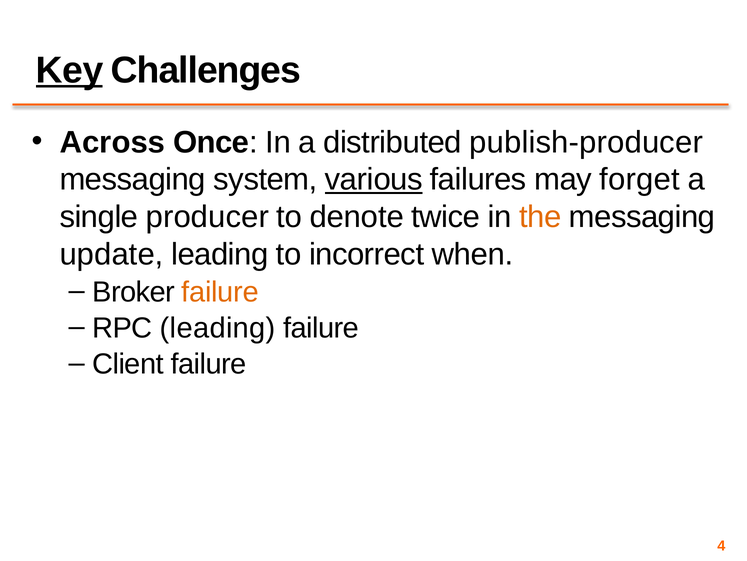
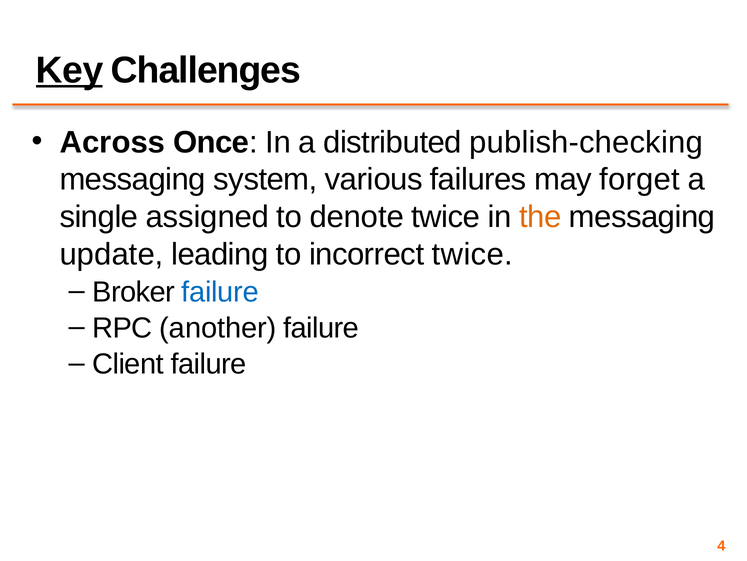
publish-producer: publish-producer -> publish-checking
various underline: present -> none
producer: producer -> assigned
incorrect when: when -> twice
failure at (220, 292) colour: orange -> blue
RPC leading: leading -> another
